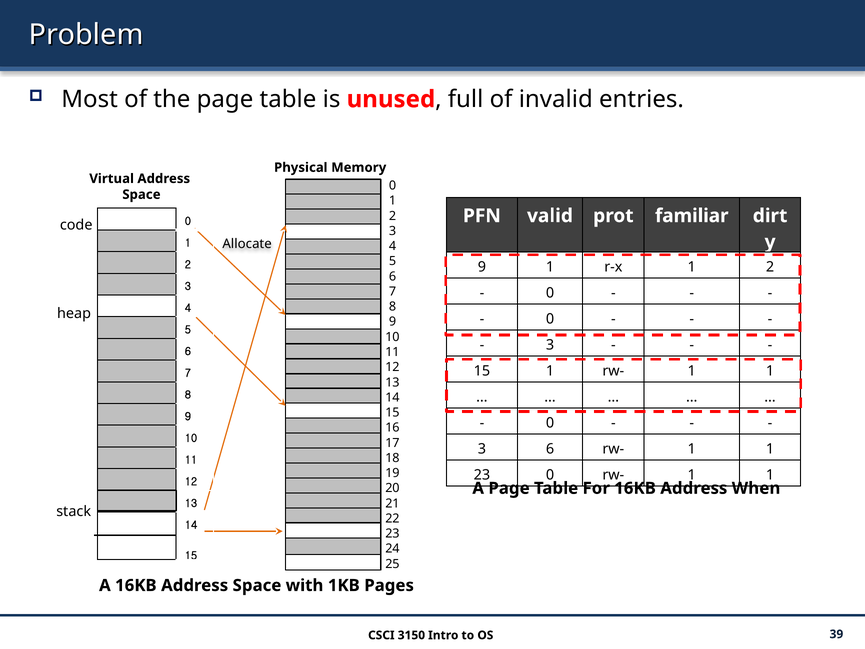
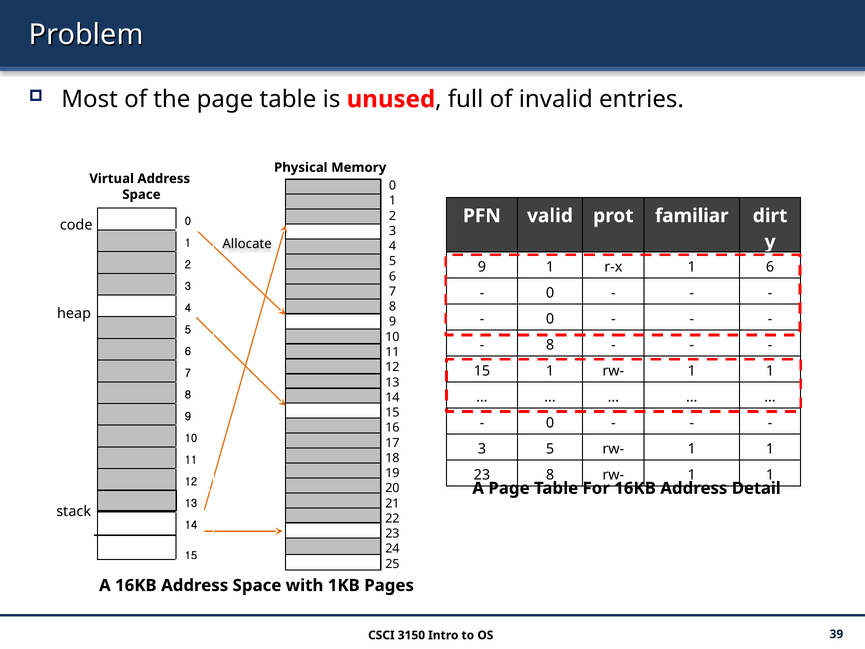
r-x 1 2: 2 -> 6
3 at (550, 345): 3 -> 8
3 6: 6 -> 5
23 0: 0 -> 8
When: When -> Detail
